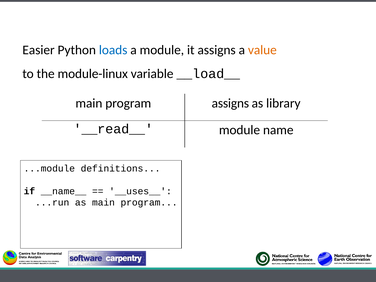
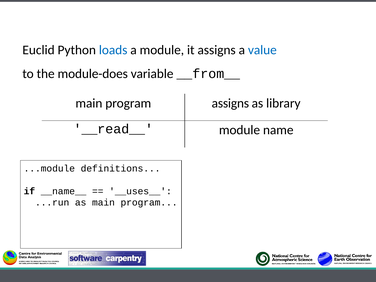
Easier: Easier -> Euclid
value colour: orange -> blue
module-linux: module-linux -> module-does
__load__: __load__ -> __from__
